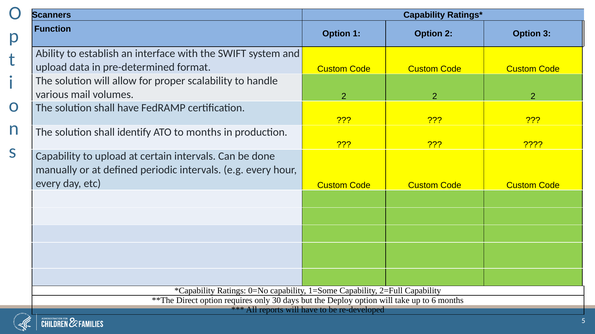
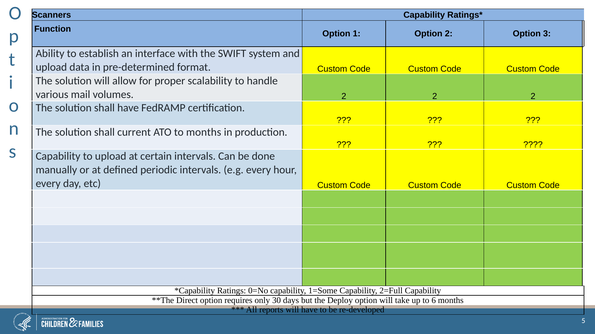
identify: identify -> current
